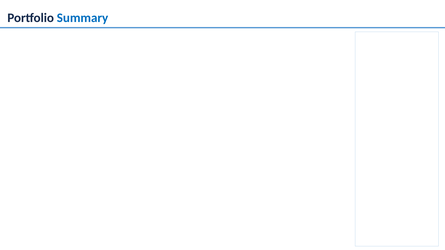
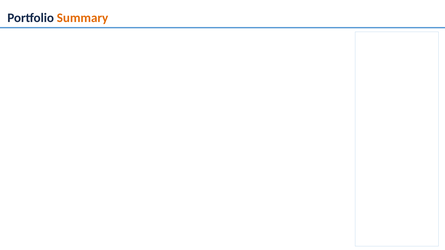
Summary colour: blue -> orange
